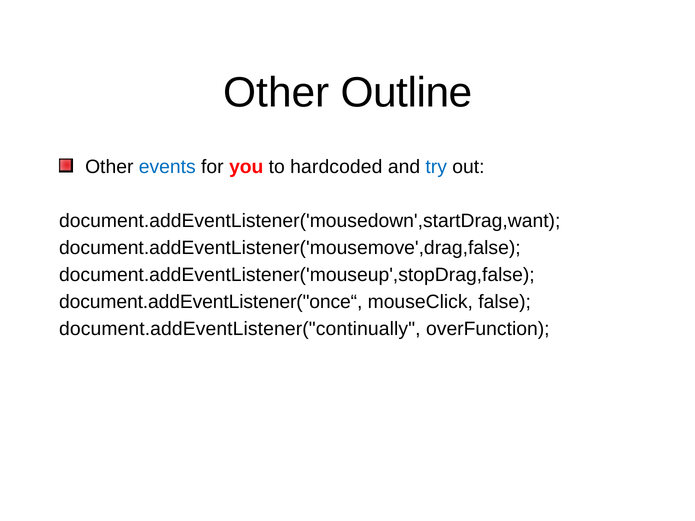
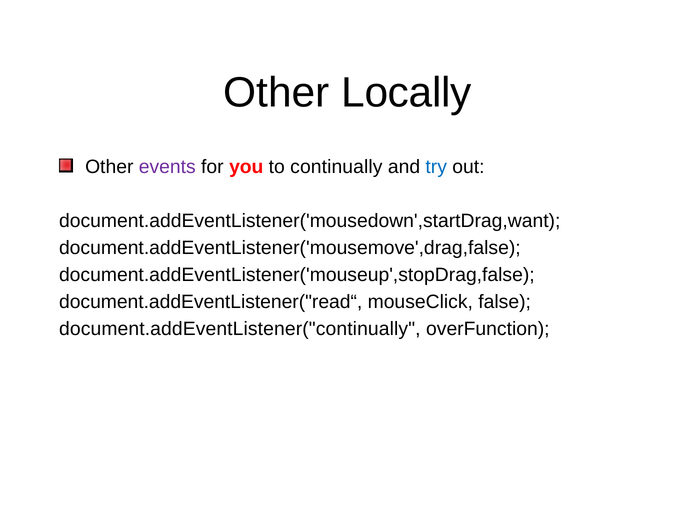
Outline: Outline -> Locally
events colour: blue -> purple
hardcoded: hardcoded -> continually
document.addEventListener("once“: document.addEventListener("once“ -> document.addEventListener("read“
